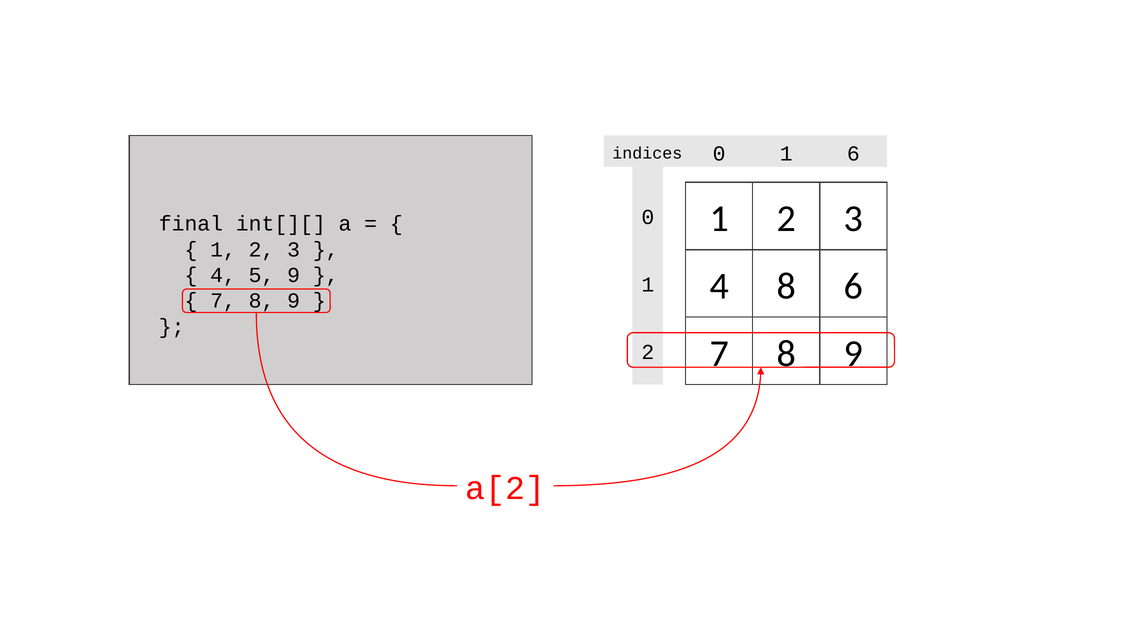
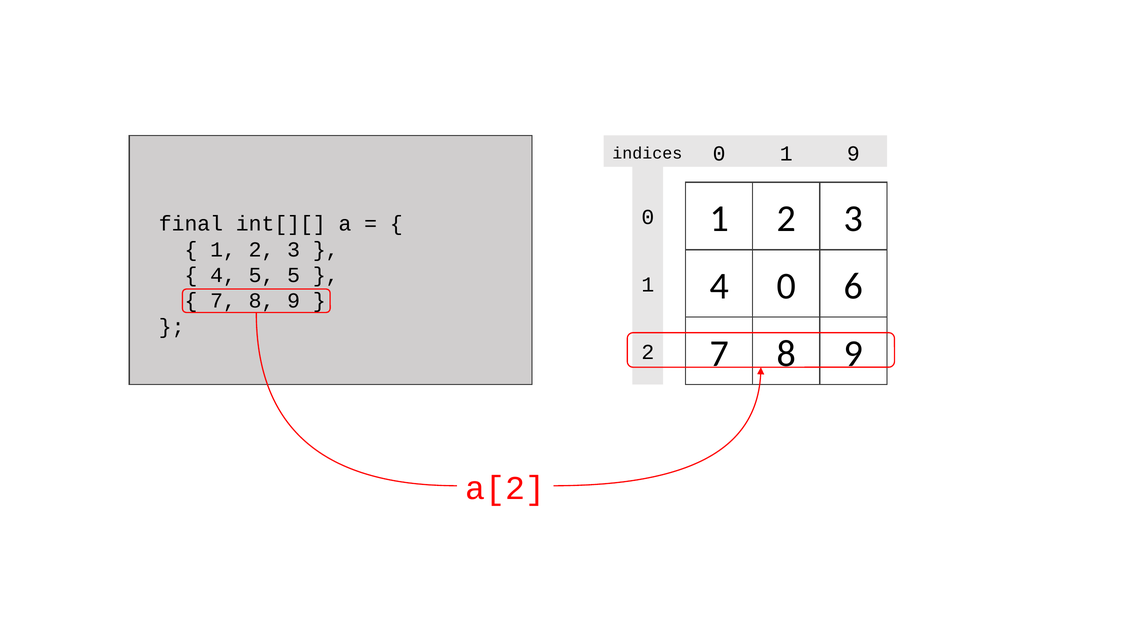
1 6: 6 -> 9
5 9: 9 -> 5
4 8: 8 -> 0
